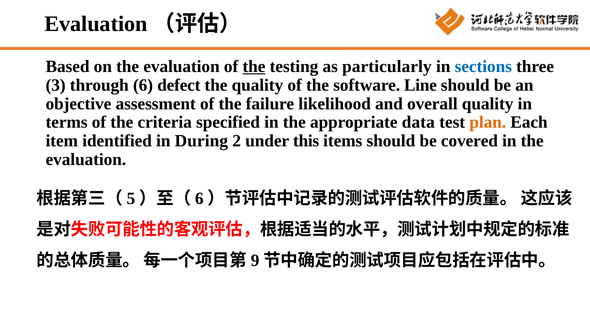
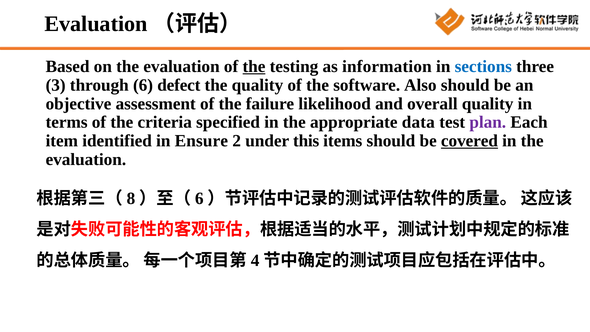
particularly: particularly -> information
Line: Line -> Also
plan colour: orange -> purple
During: During -> Ensure
covered underline: none -> present
5: 5 -> 8
9: 9 -> 4
